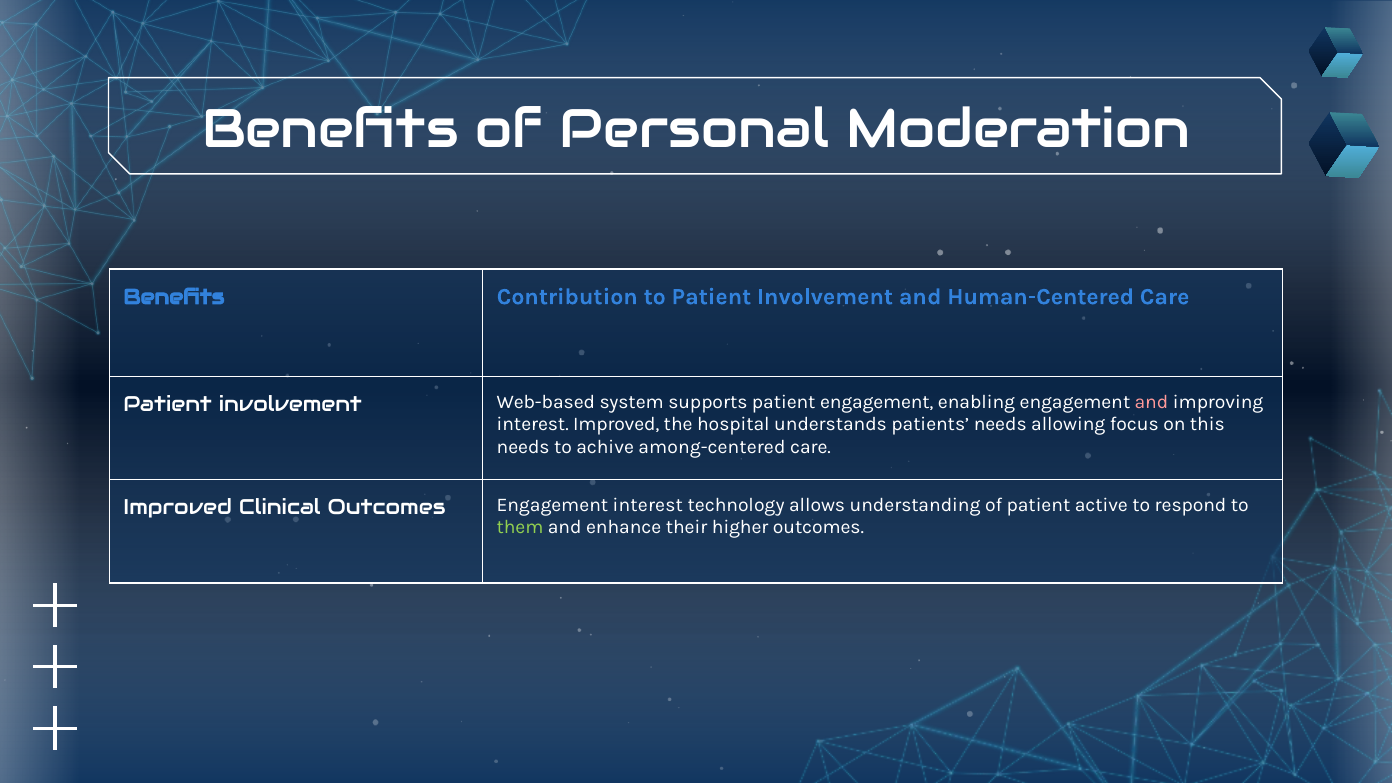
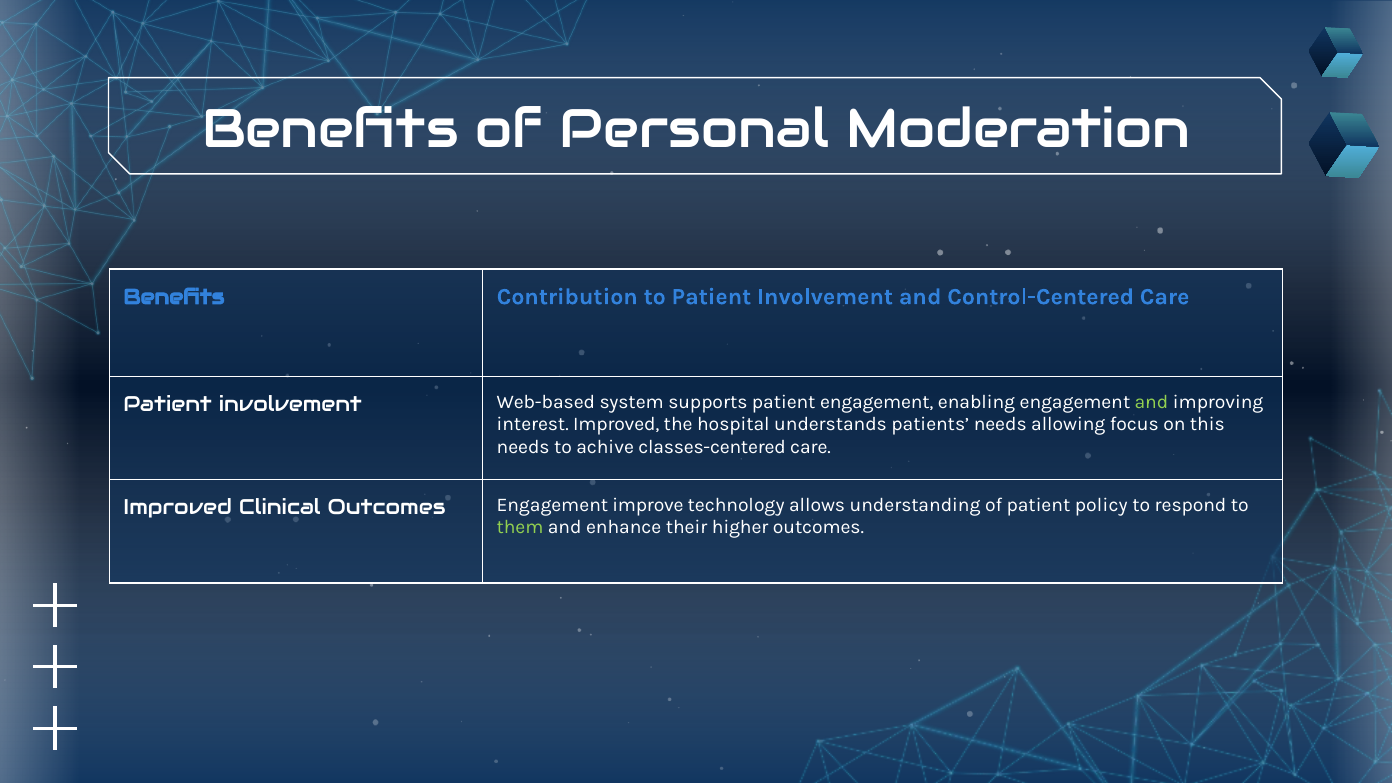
Human-Centered: Human-Centered -> Control-Centered
and at (1151, 402) colour: pink -> light green
among-centered: among-centered -> classes-centered
Engagement interest: interest -> improve
active: active -> policy
